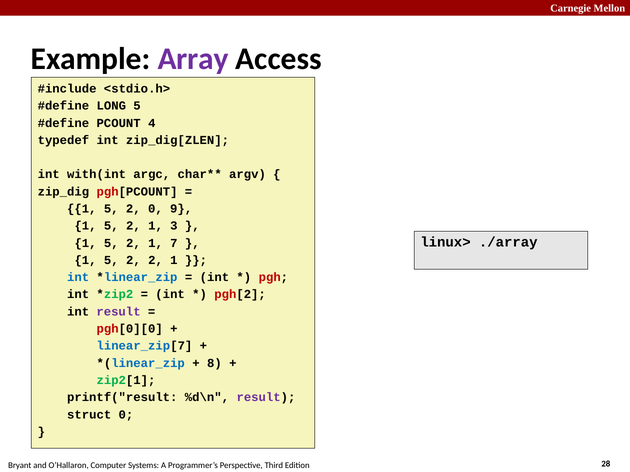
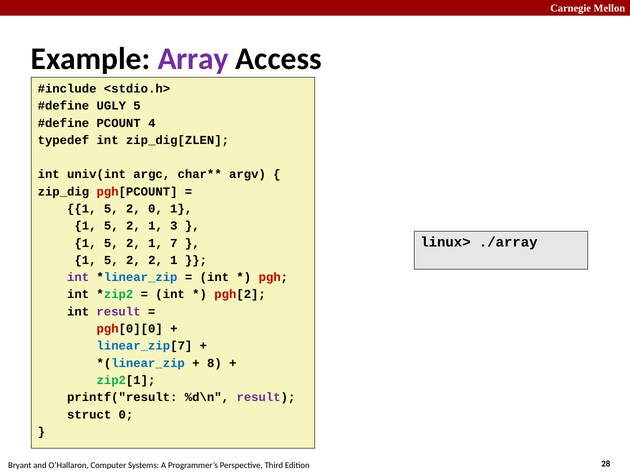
LONG: LONG -> UGLY
with(int: with(int -> univ(int
0 9: 9 -> 1
int at (78, 278) colour: blue -> purple
